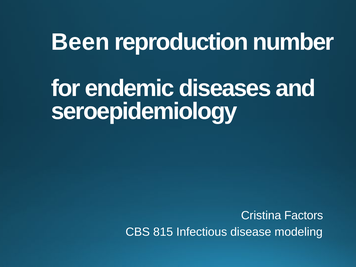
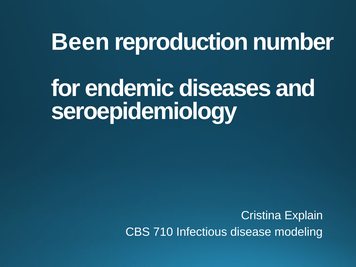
Factors: Factors -> Explain
815: 815 -> 710
